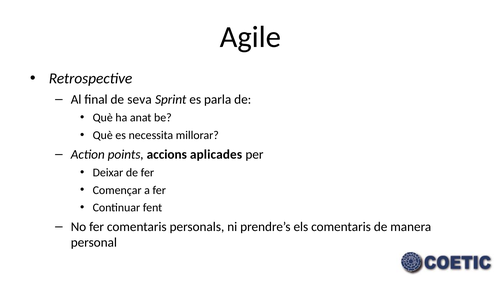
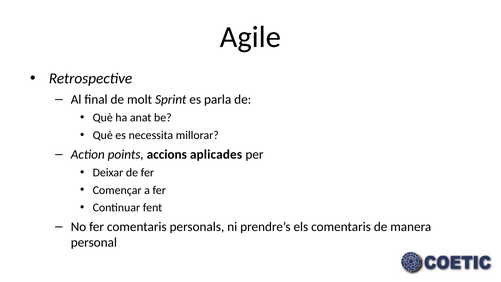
seva: seva -> molt
